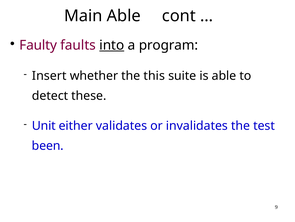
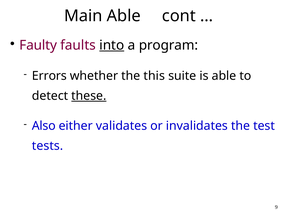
Insert: Insert -> Errors
these underline: none -> present
Unit: Unit -> Also
been: been -> tests
